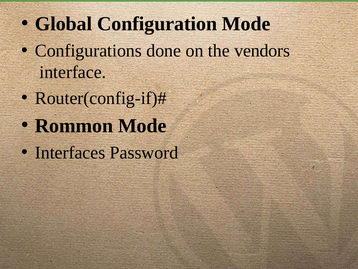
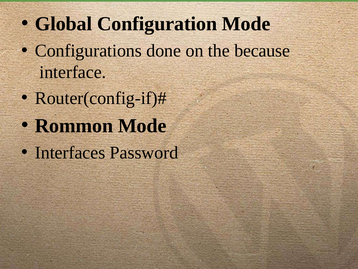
vendors: vendors -> because
